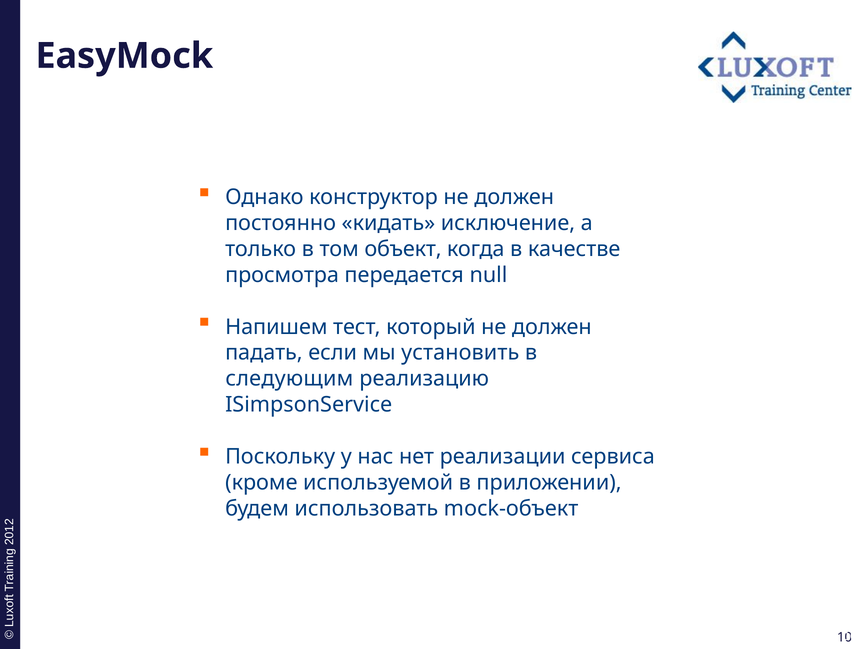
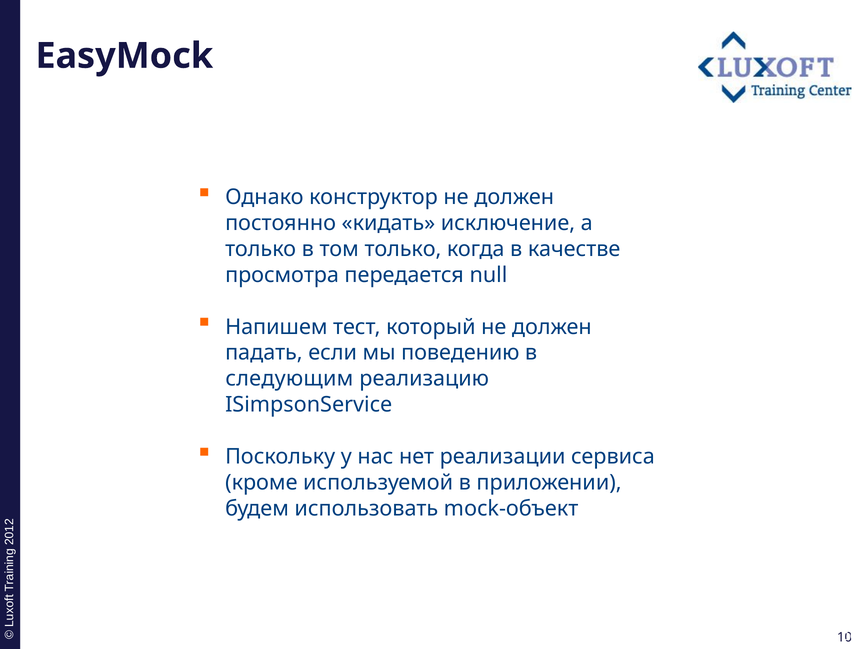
том объект: объект -> только
установить: установить -> поведению
